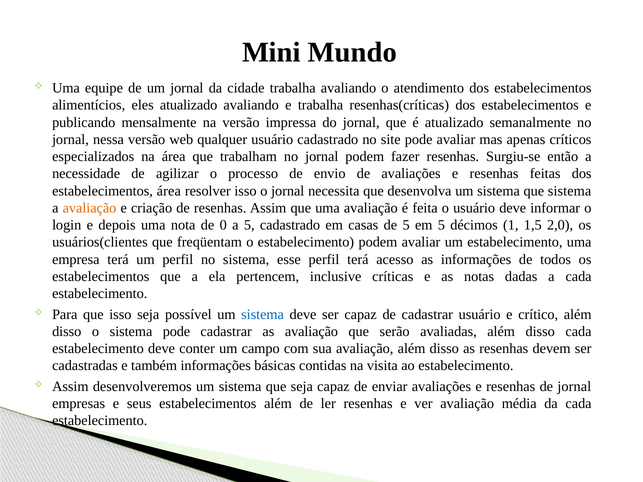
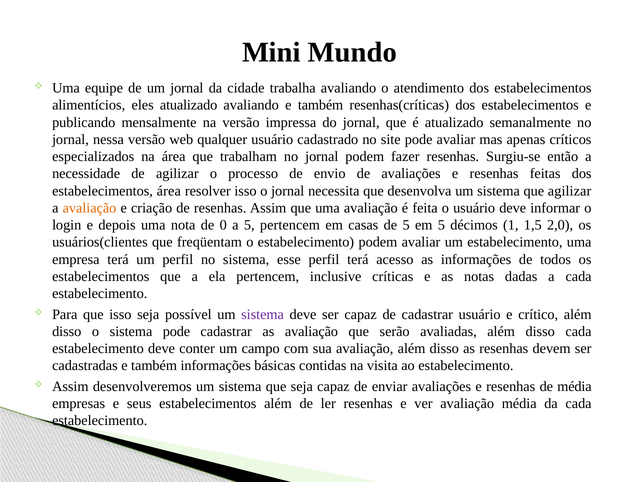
avaliando e trabalha: trabalha -> também
que sistema: sistema -> agilizar
5 cadastrado: cadastrado -> pertencem
sistema at (263, 314) colour: blue -> purple
de jornal: jornal -> média
